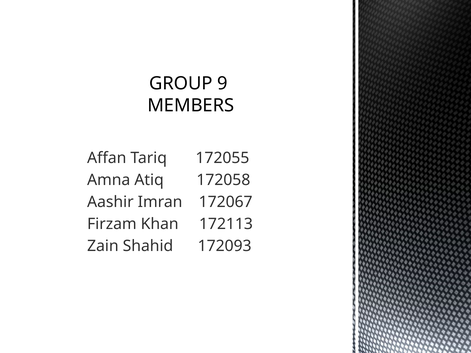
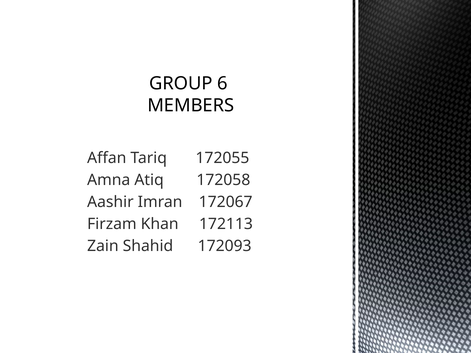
9: 9 -> 6
